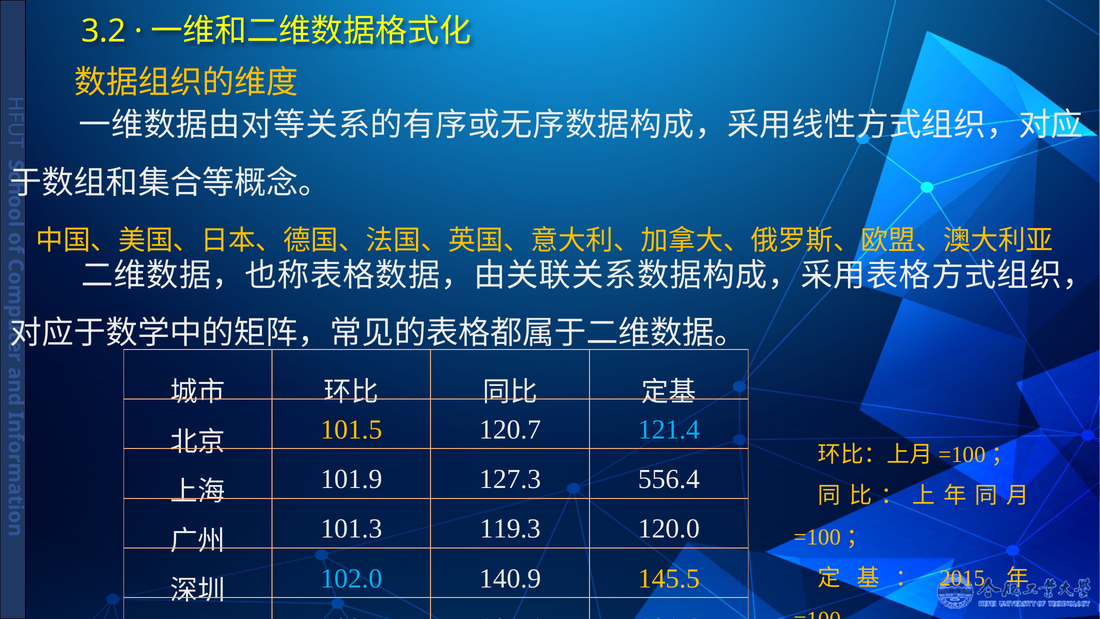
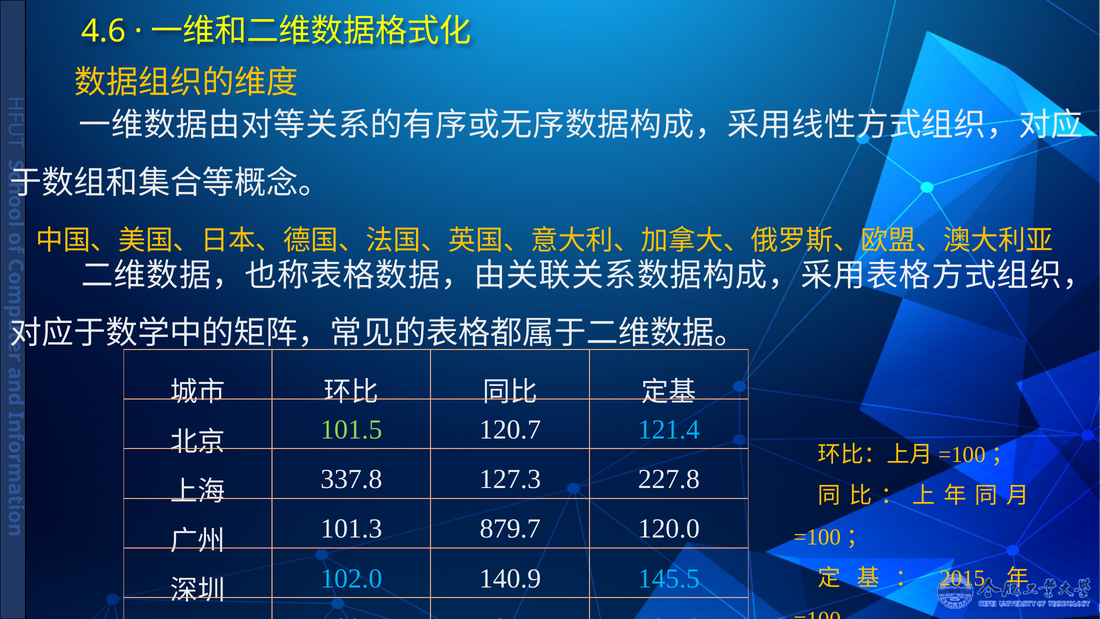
3.2: 3.2 -> 4.6
101.5 colour: yellow -> light green
101.9: 101.9 -> 337.8
556.4: 556.4 -> 227.8
119.3: 119.3 -> 879.7
145.5 colour: yellow -> light blue
